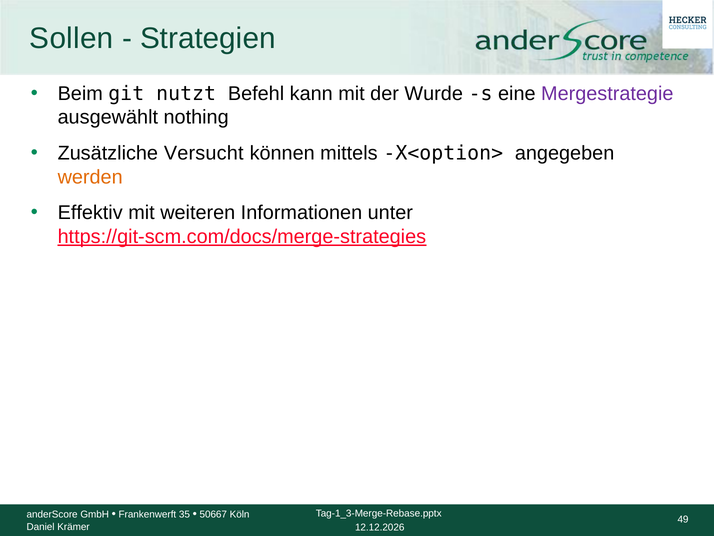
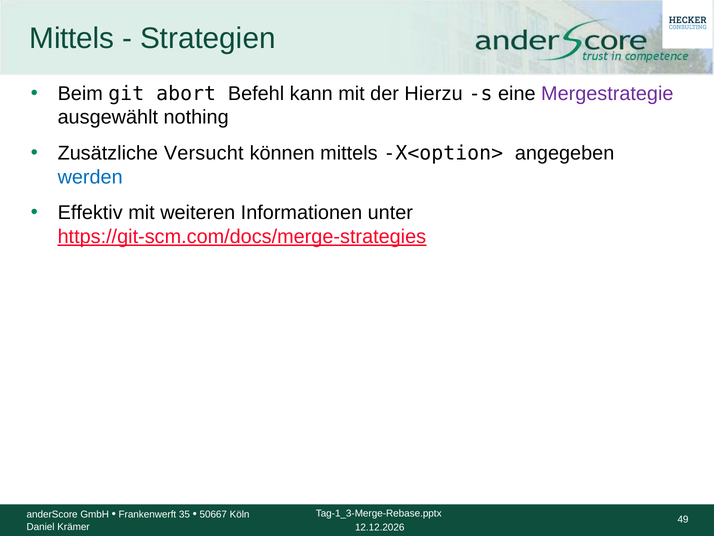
Sollen at (71, 39): Sollen -> Mittels
nutzt: nutzt -> abort
Wurde: Wurde -> Hierzu
werden colour: orange -> blue
